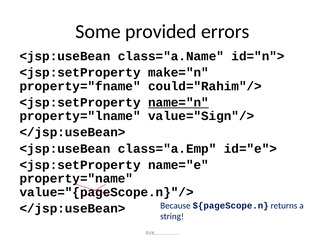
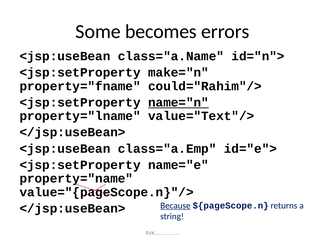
provided: provided -> becomes
value="Sign"/>: value="Sign"/> -> value="Text"/>
Because underline: none -> present
